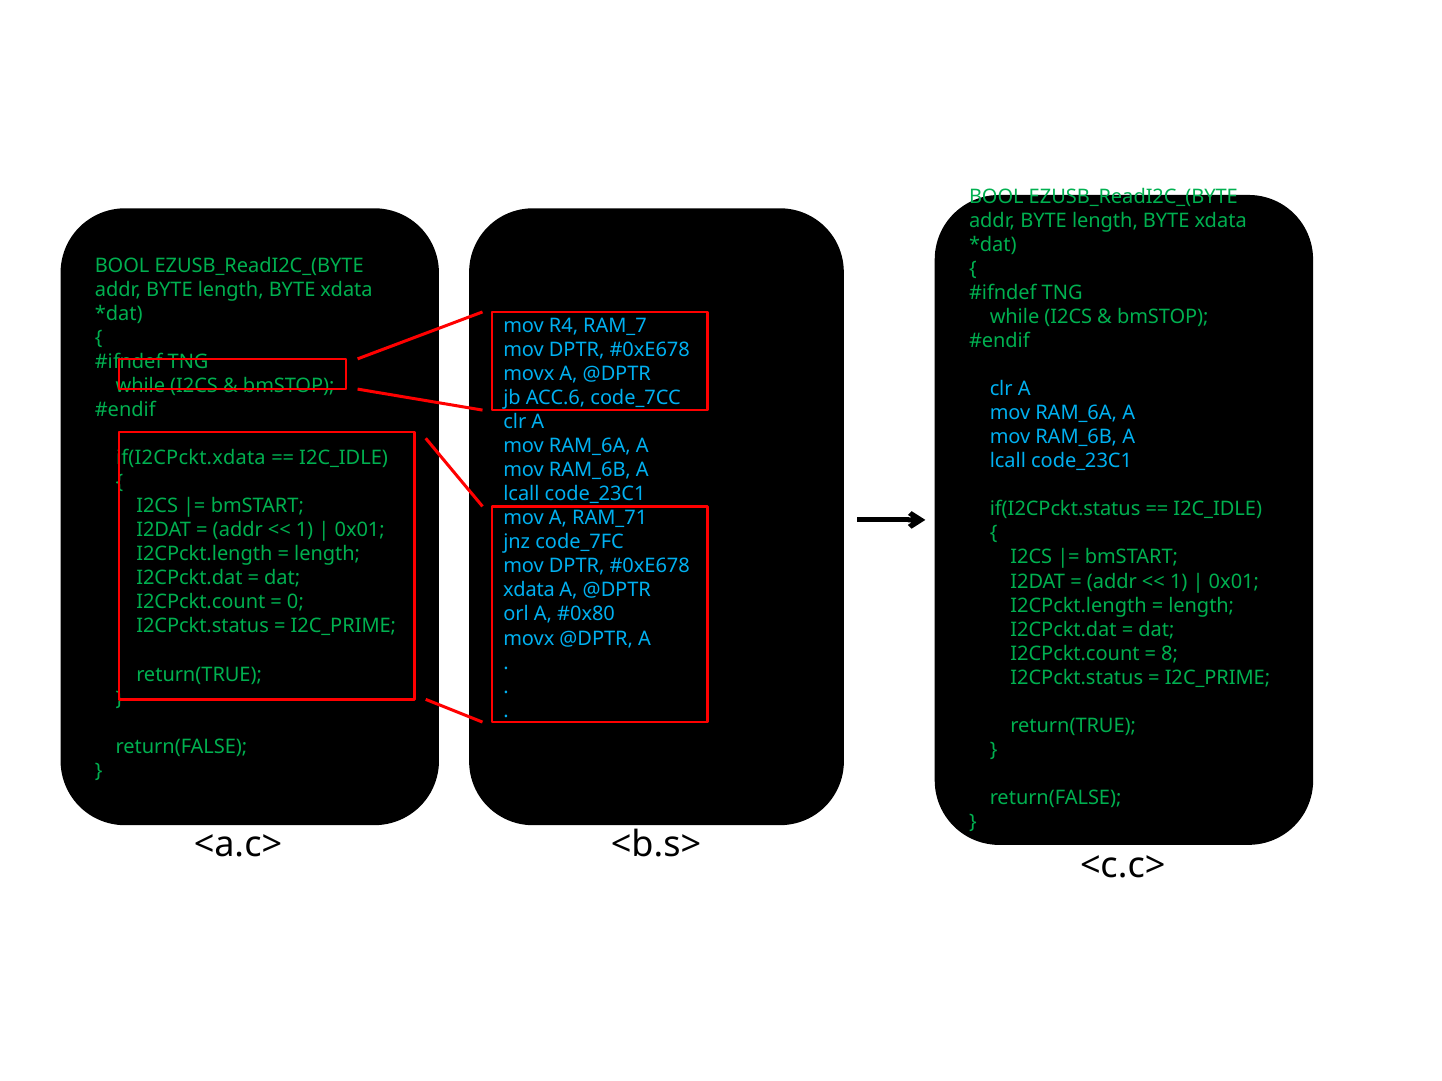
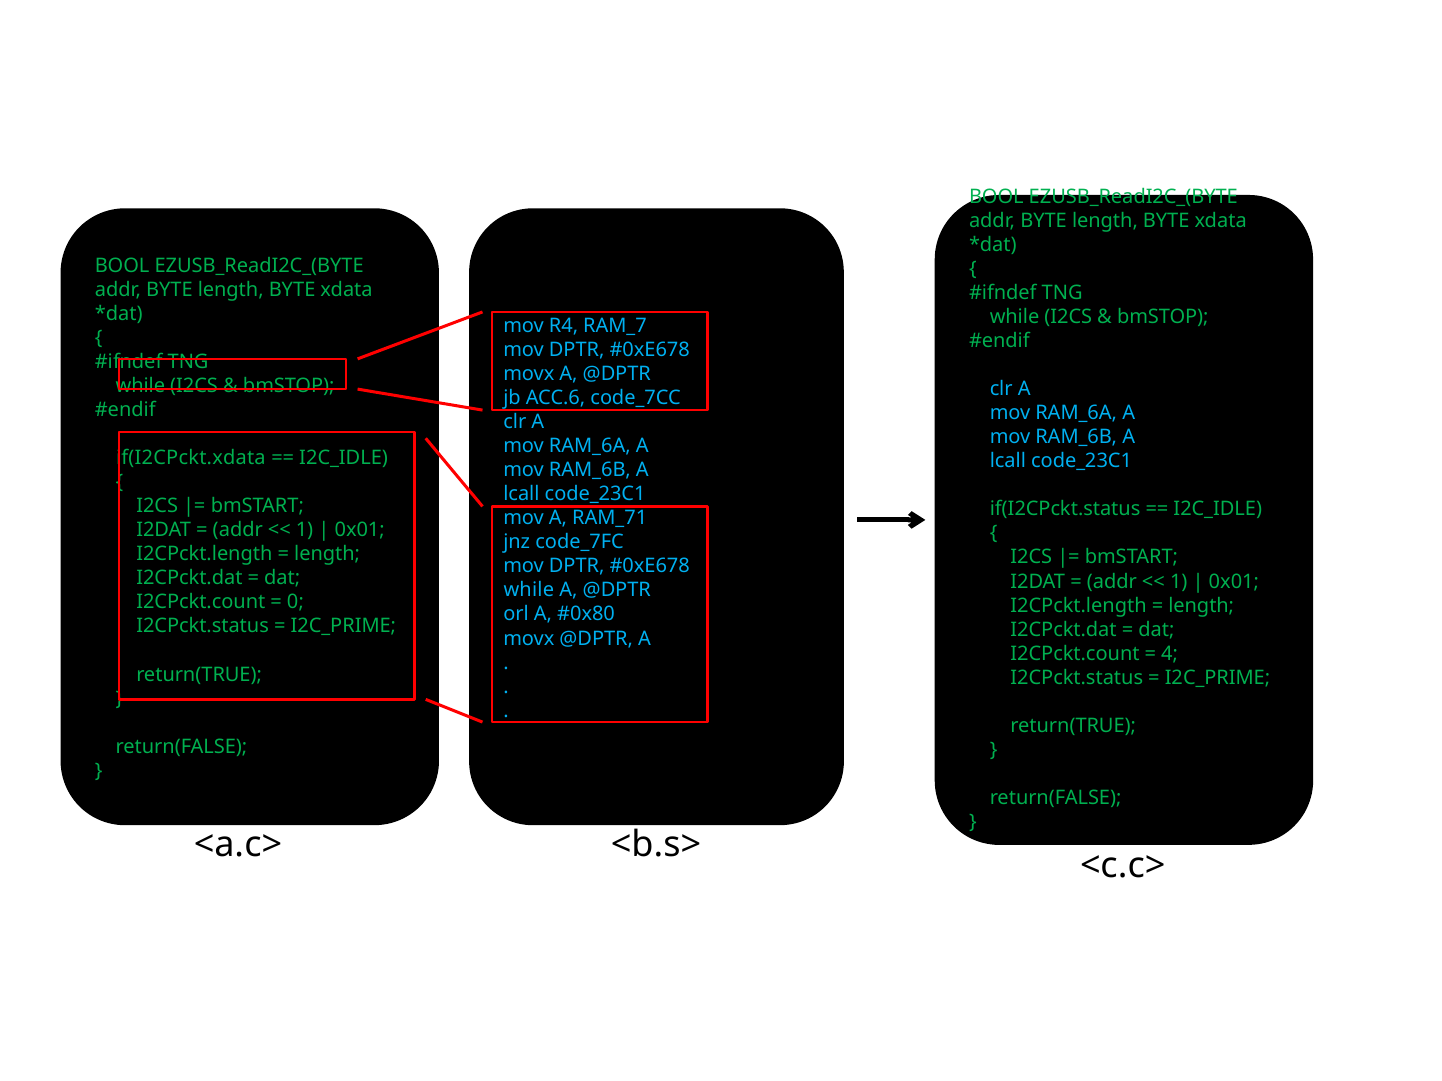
xdata at (529, 591): xdata -> while
8: 8 -> 4
